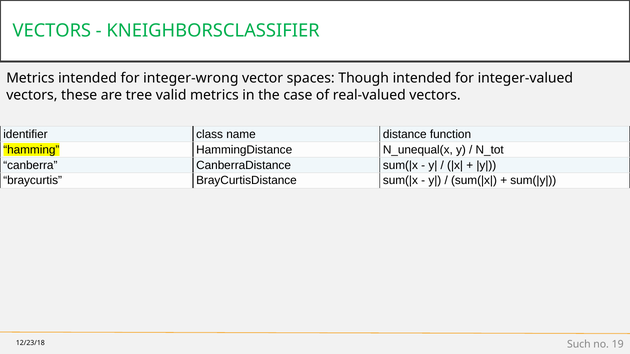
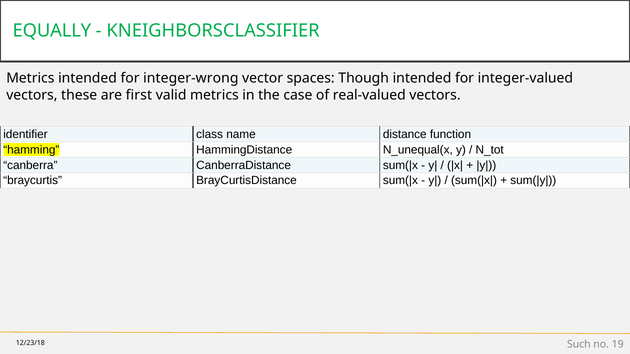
VECTORS at (52, 31): VECTORS -> EQUALLY
tree: tree -> first
